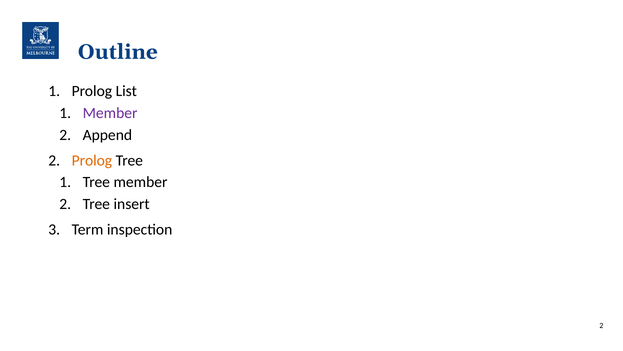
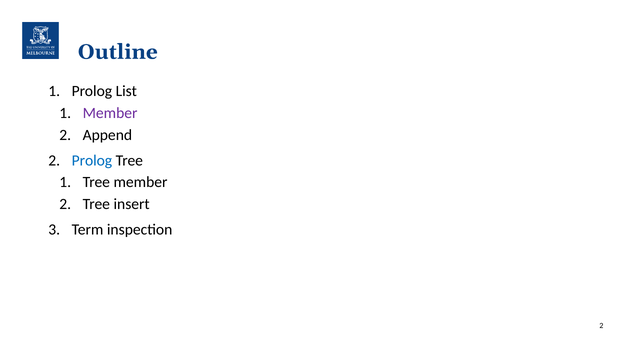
Prolog at (92, 160) colour: orange -> blue
